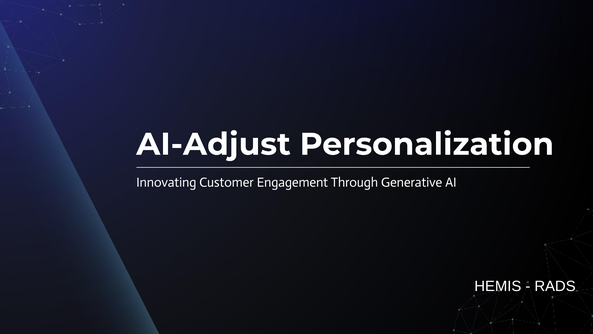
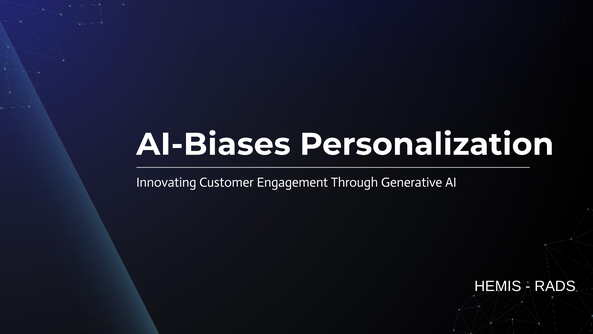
AI-Adjust: AI-Adjust -> AI-Biases
